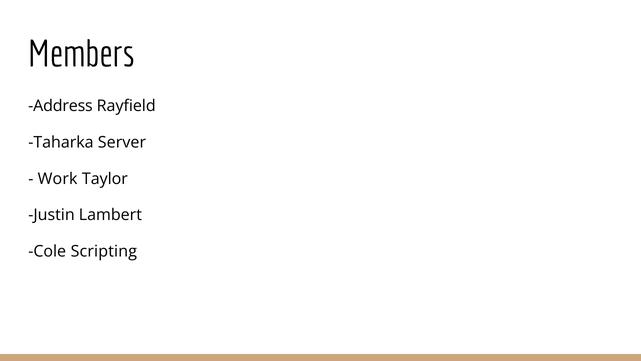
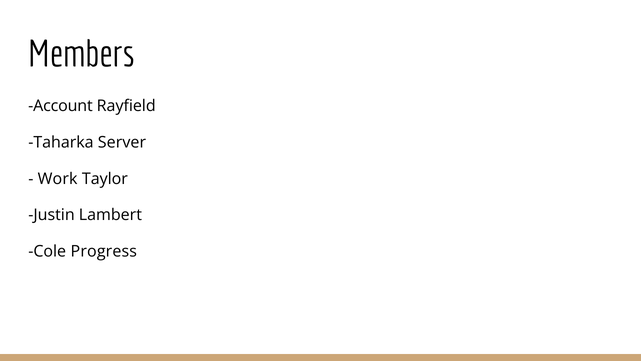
Address: Address -> Account
Scripting: Scripting -> Progress
